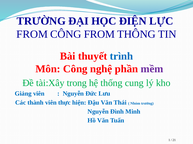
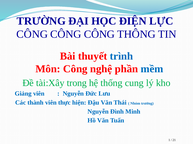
FROM at (32, 34): FROM -> CÔNG
FROM at (99, 34): FROM -> CÔNG
mềm colour: purple -> blue
